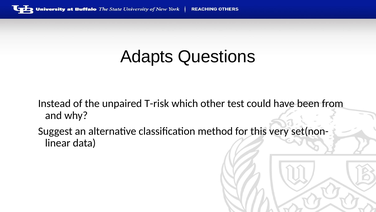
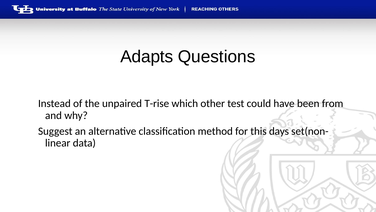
T-risk: T-risk -> T-rise
very: very -> days
